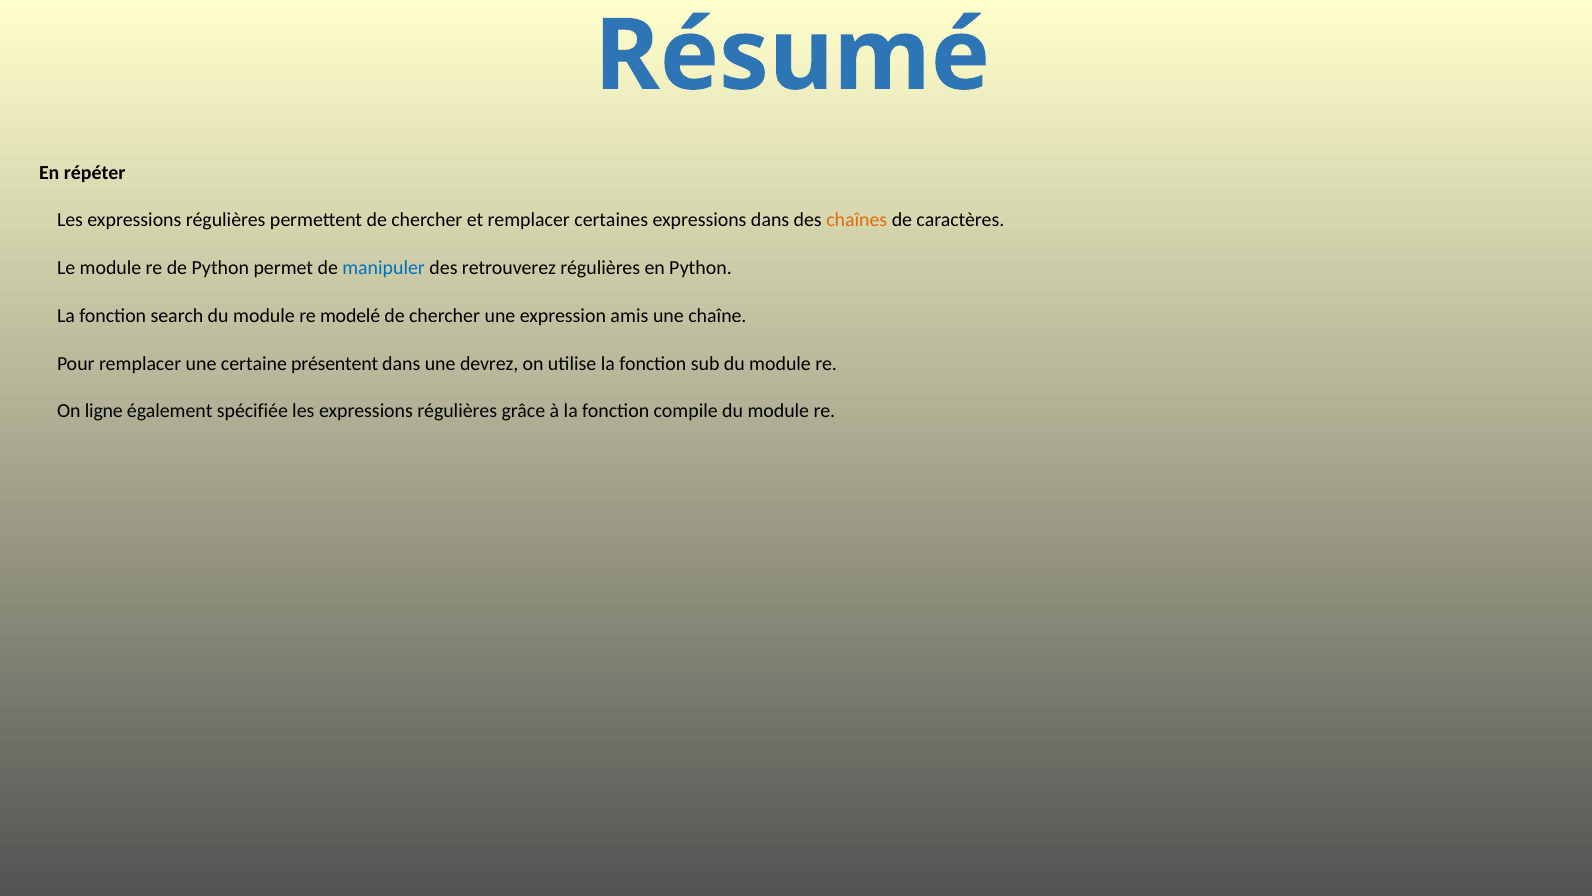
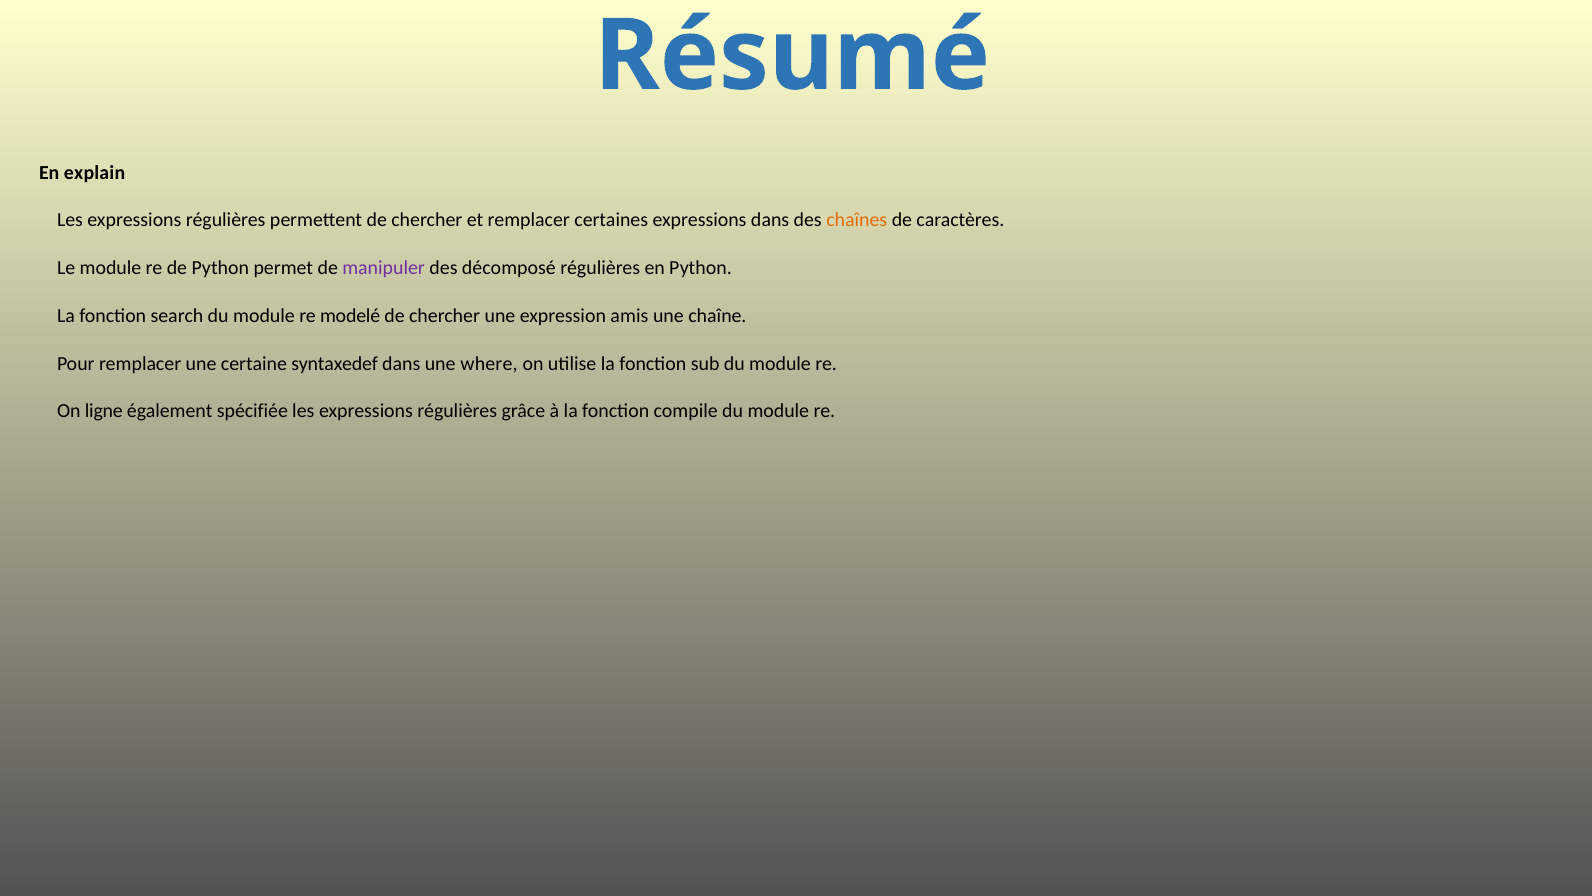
répéter: répéter -> explain
manipuler colour: blue -> purple
retrouverez: retrouverez -> décomposé
présentent: présentent -> syntaxedef
devrez: devrez -> where
